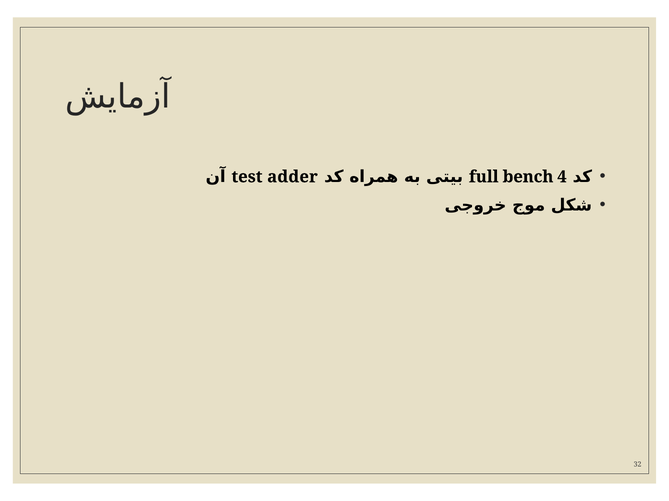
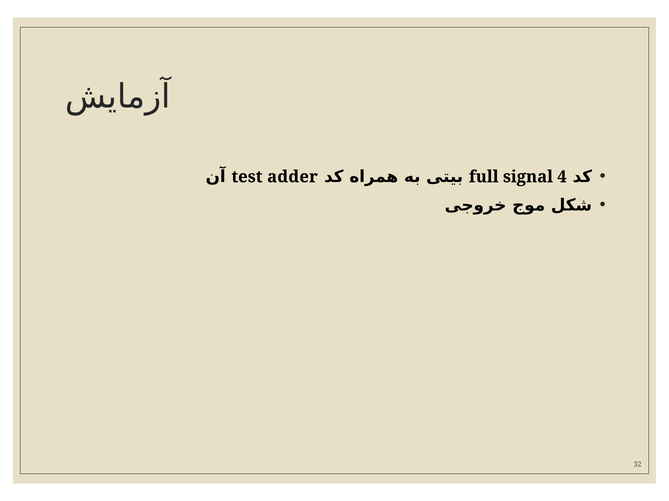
bench: bench -> signal
